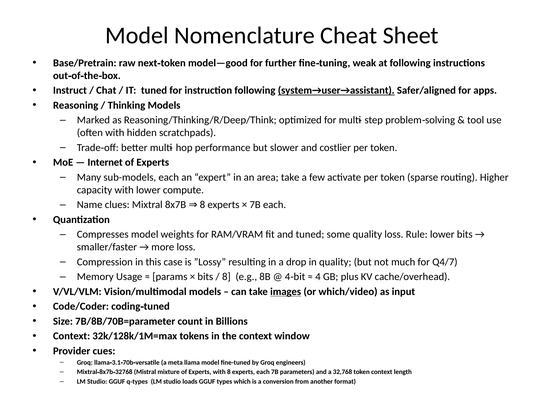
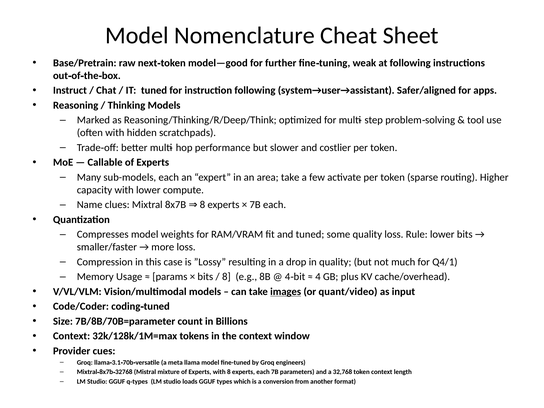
system→user→assistant underline: present -> none
Internet: Internet -> Callable
Q4/7: Q4/7 -> Q4/1
which/video: which/video -> quant/video
